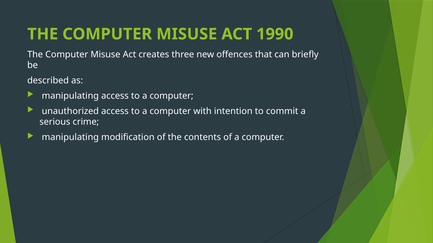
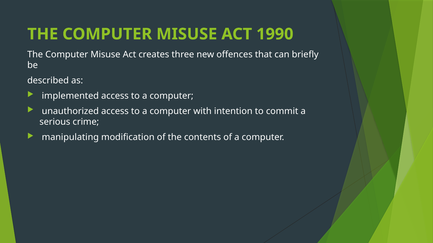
manipulating at (70, 96): manipulating -> implemented
